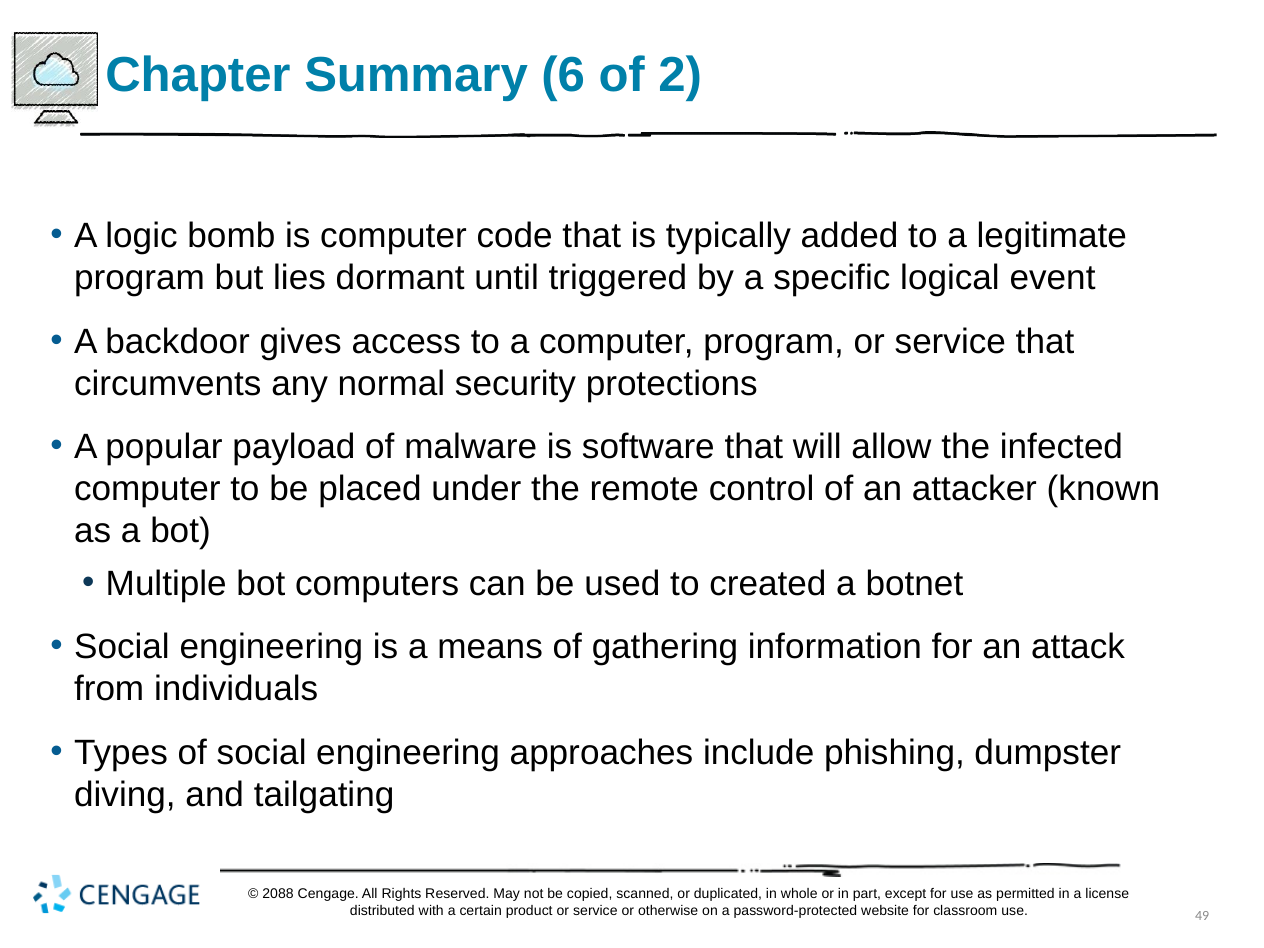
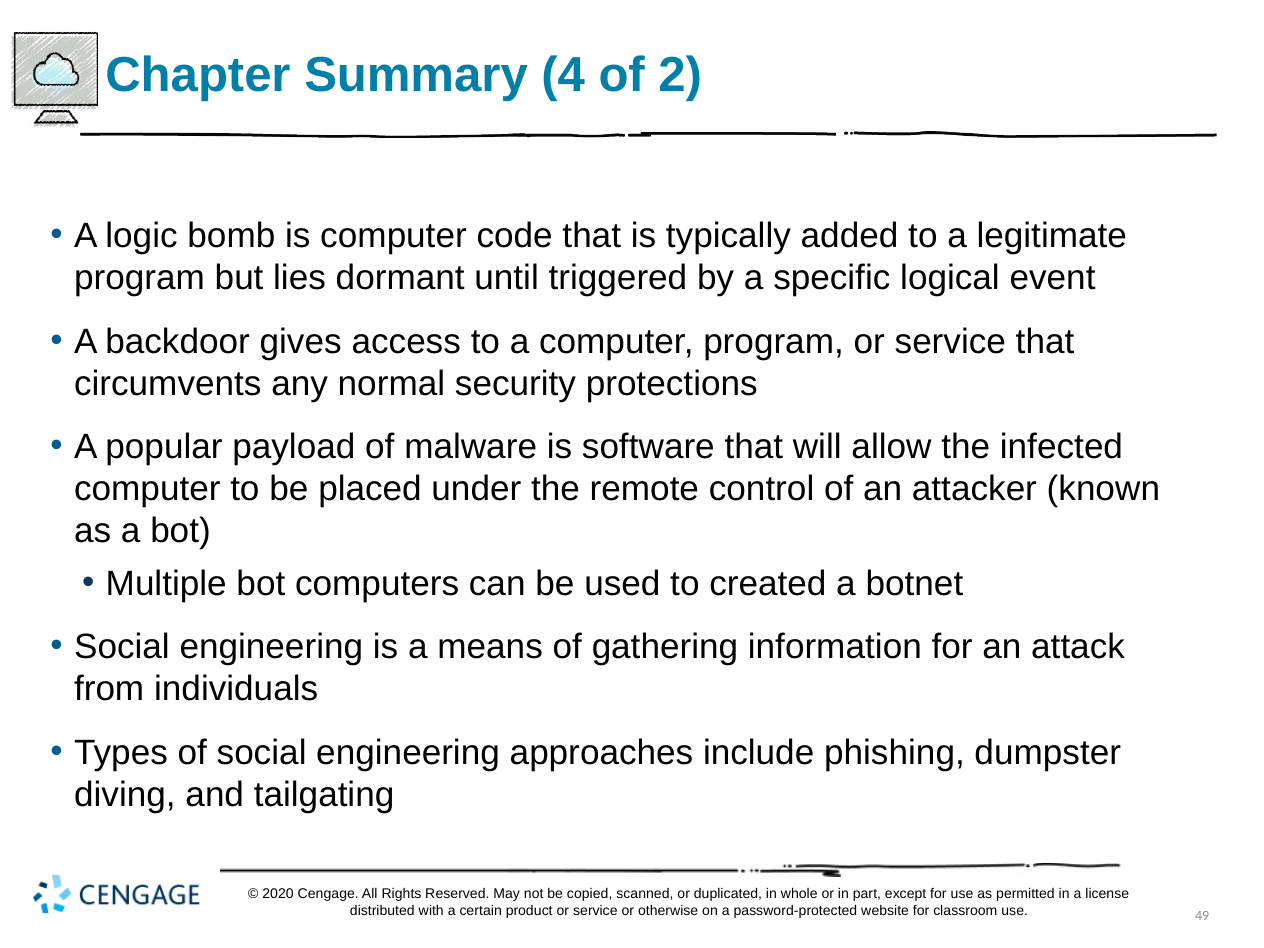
6: 6 -> 4
2088: 2088 -> 2020
